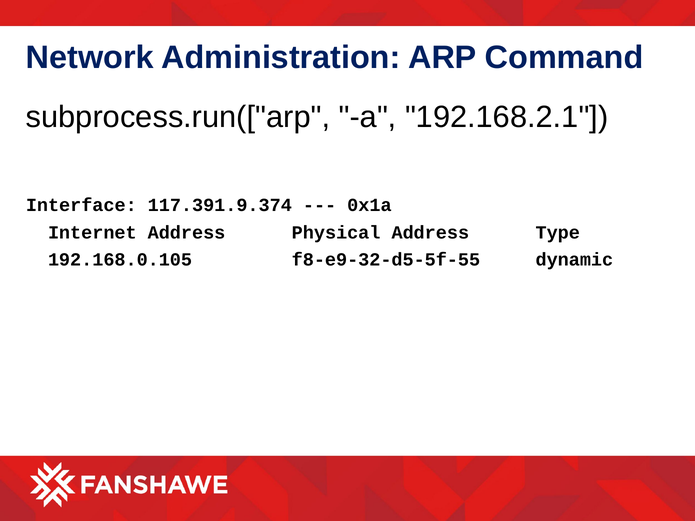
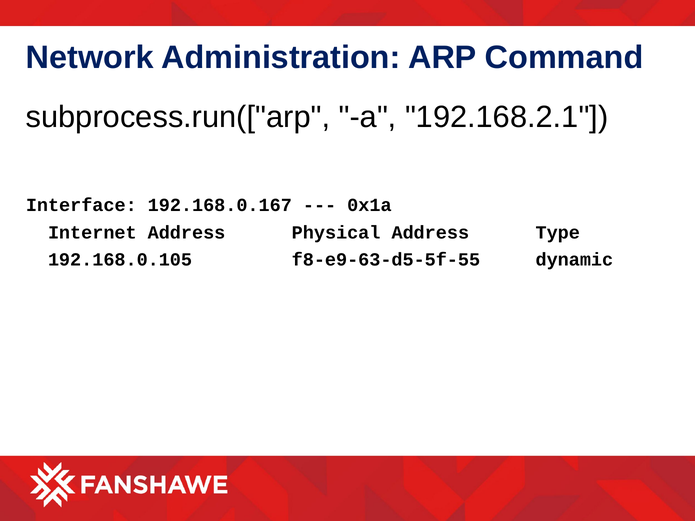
117.391.9.374: 117.391.9.374 -> 192.168.0.167
f8-e9-32-d5-5f-55: f8-e9-32-d5-5f-55 -> f8-e9-63-d5-5f-55
